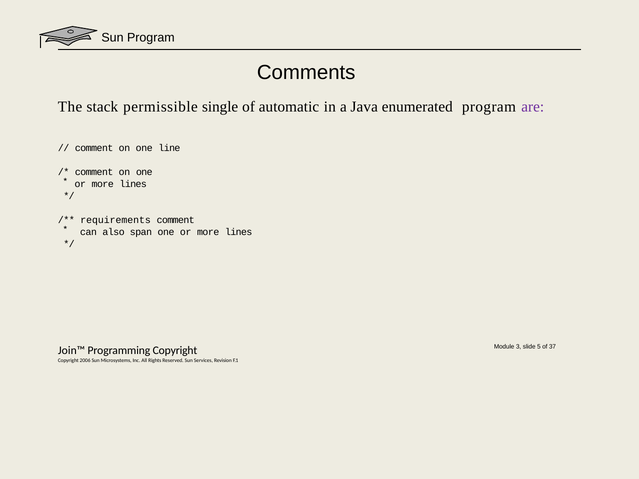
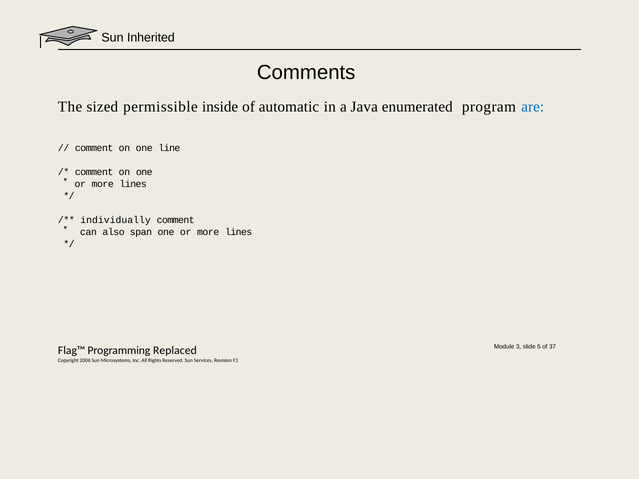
Sun Program: Program -> Inherited
stack: stack -> sized
single: single -> inside
are colour: purple -> blue
requirements: requirements -> individually
Join™: Join™ -> Flag™
Programming Copyright: Copyright -> Replaced
